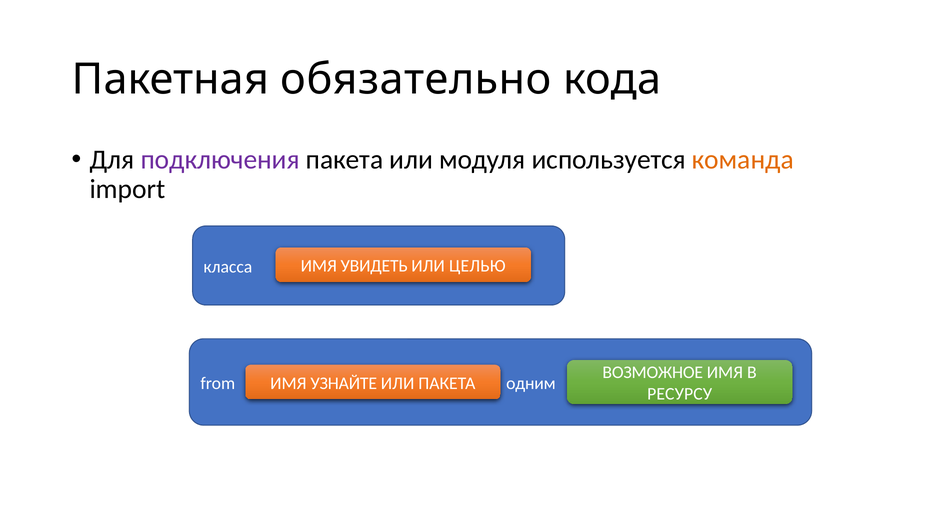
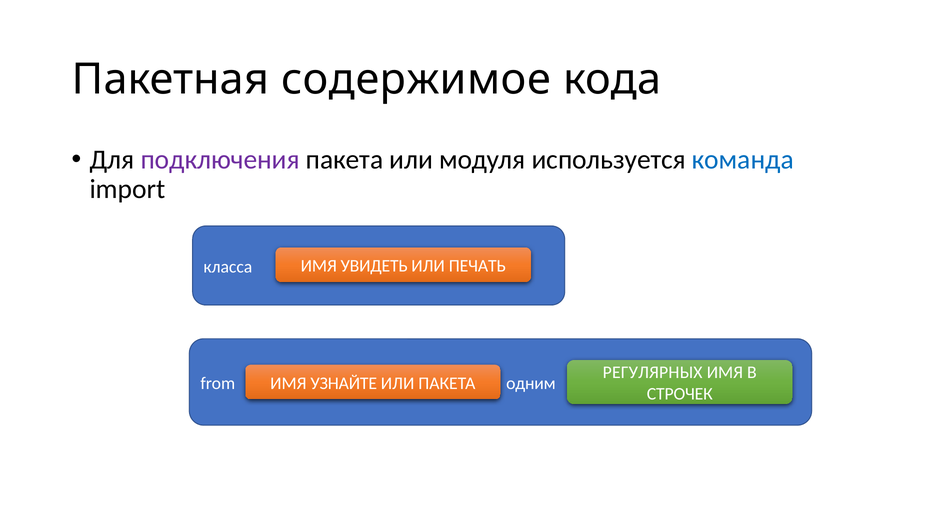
обязательно: обязательно -> содержимое
команда colour: orange -> blue
ЦЕЛЬЮ: ЦЕЛЬЮ -> ПЕЧАТЬ
ВОЗМОЖНОЕ: ВОЗМОЖНОЕ -> РЕГУЛЯРНЫХ
РЕСУРСУ: РЕСУРСУ -> СТРОЧЕК
